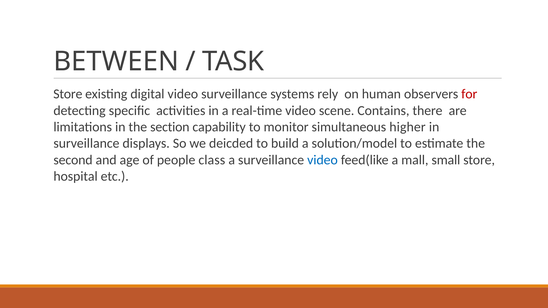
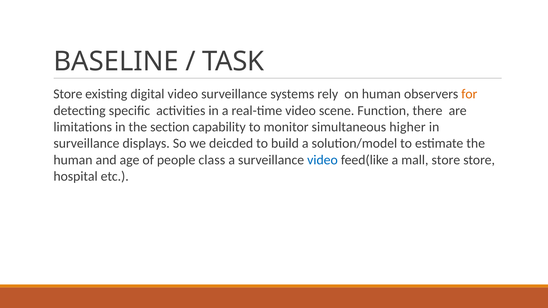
BETWEEN: BETWEEN -> BASELINE
for colour: red -> orange
Contains: Contains -> Function
second at (73, 160): second -> human
mall small: small -> store
